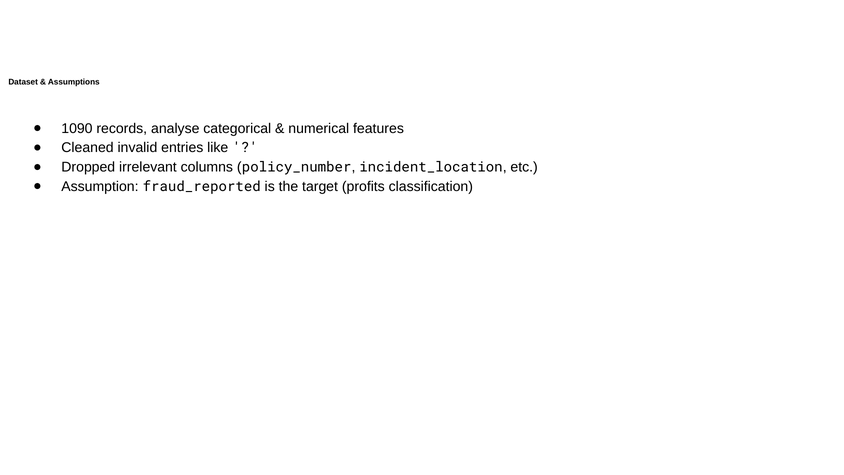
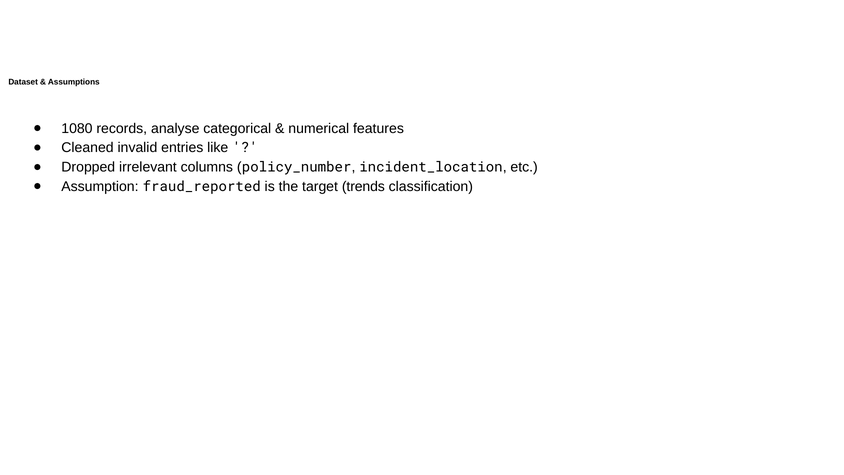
1090: 1090 -> 1080
profits: profits -> trends
